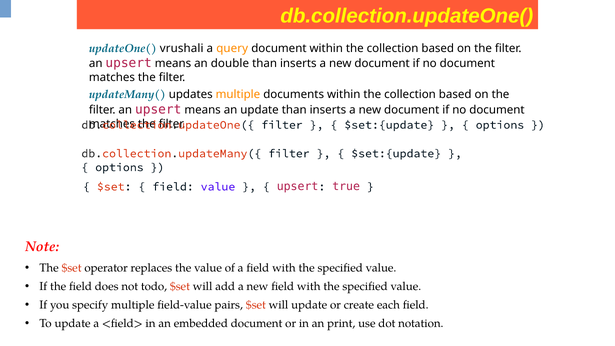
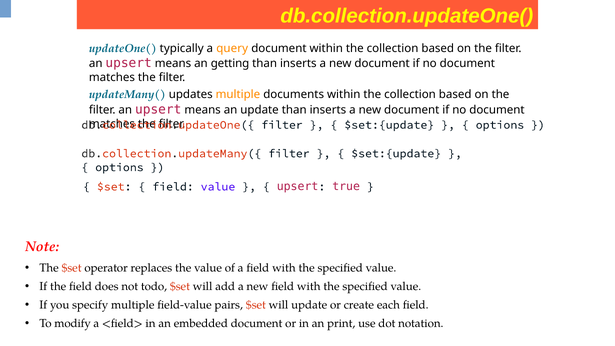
vrushali: vrushali -> typically
double: double -> getting
To update: update -> modify
